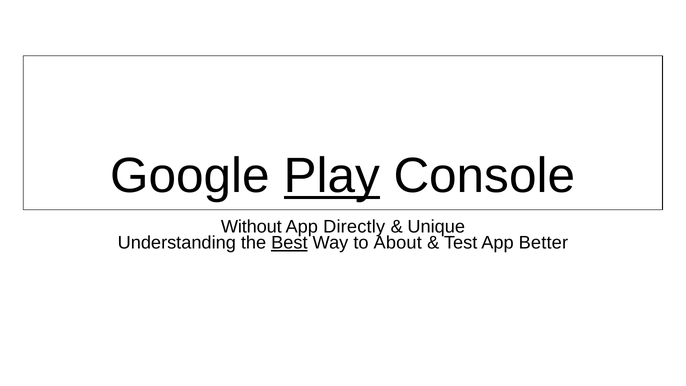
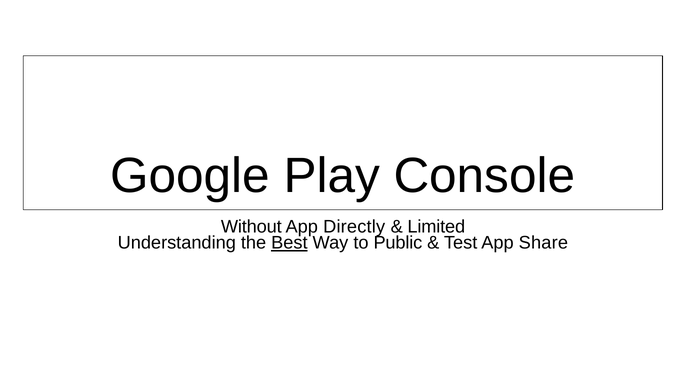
Play underline: present -> none
Unique: Unique -> Limited
About: About -> Public
Better: Better -> Share
